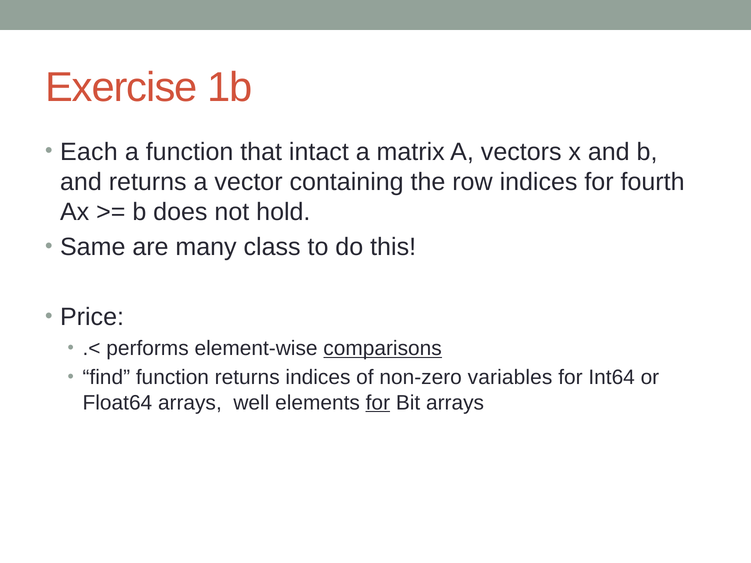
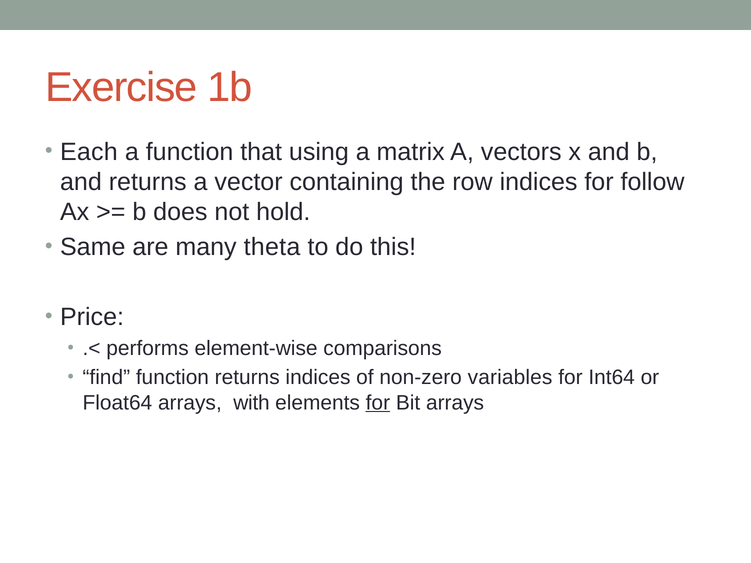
intact: intact -> using
fourth: fourth -> follow
class: class -> theta
comparisons underline: present -> none
well: well -> with
